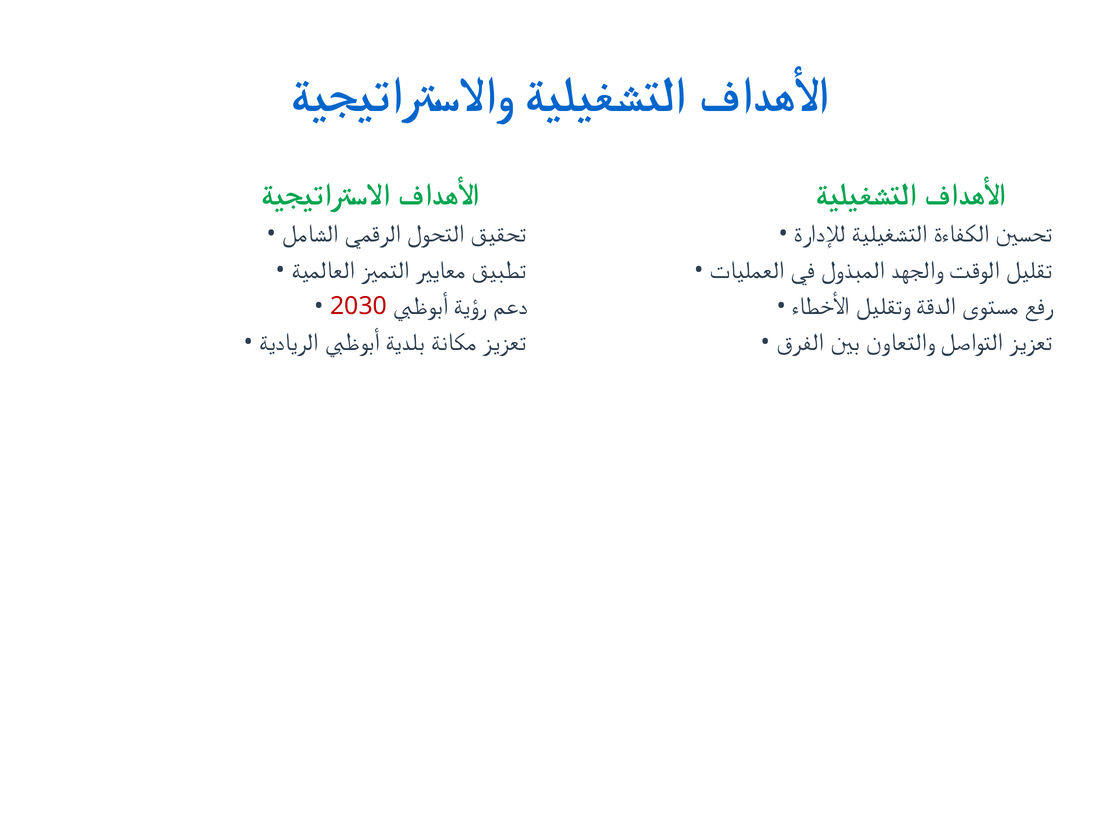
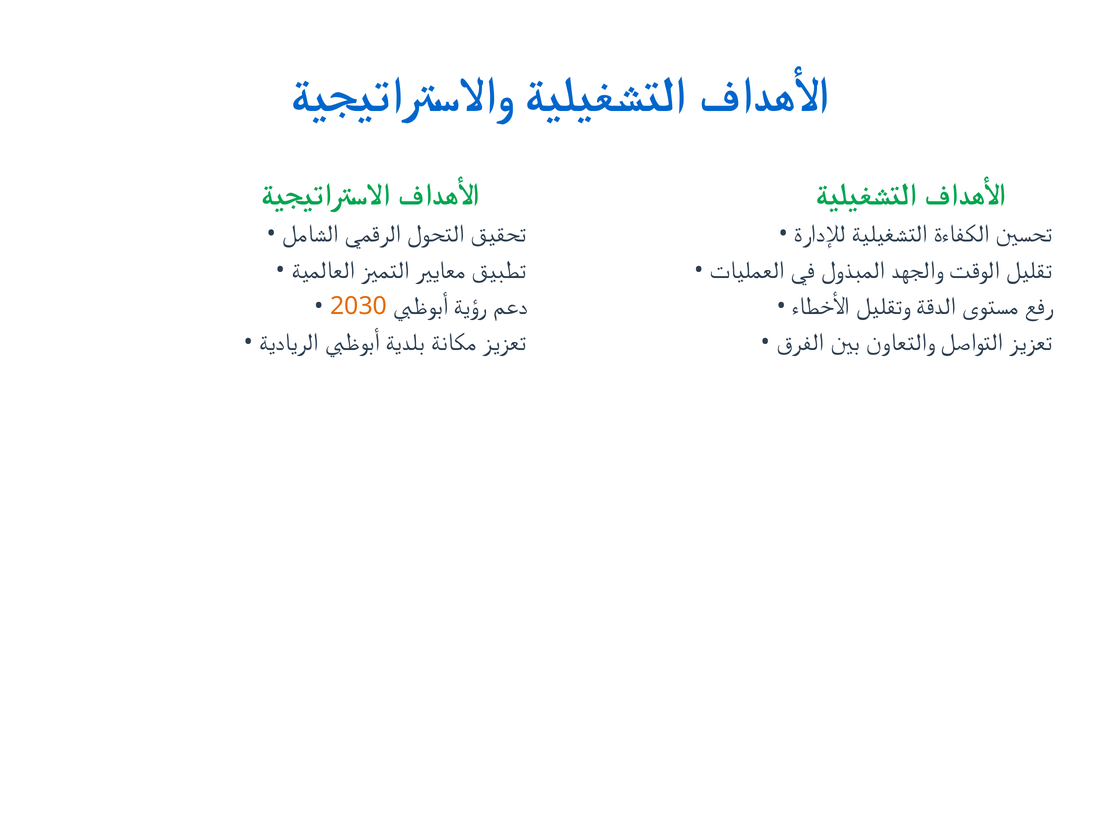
2030 colour: red -> orange
